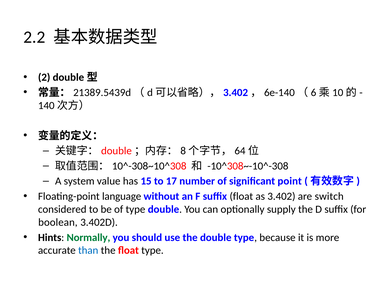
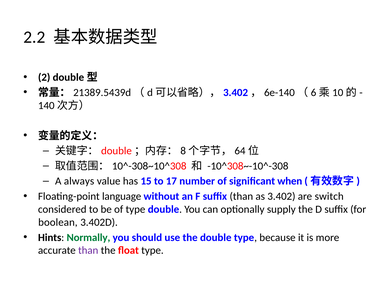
system: system -> always
point: point -> when
suffix float: float -> than
than at (88, 251) colour: blue -> purple
